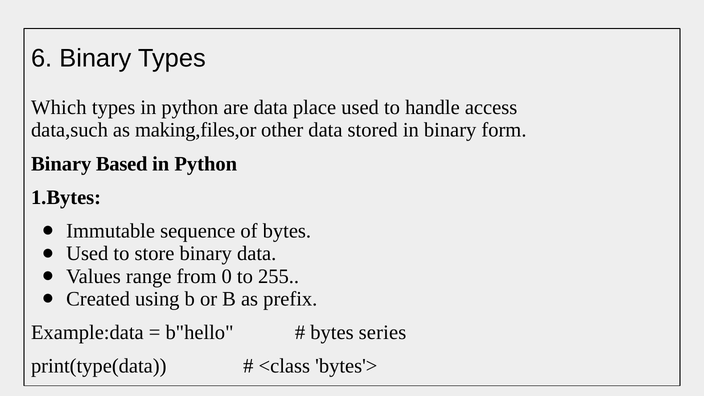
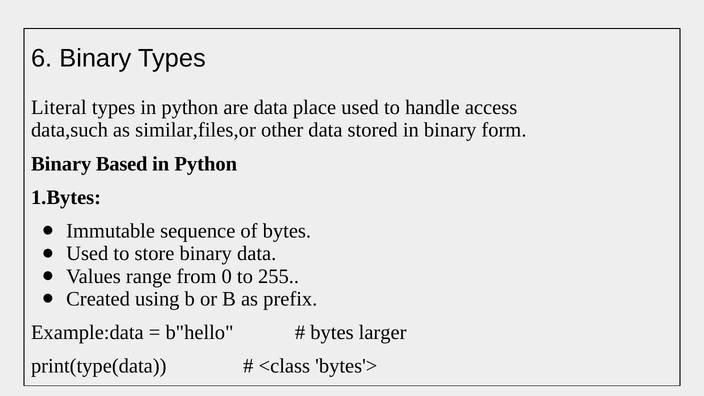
Which: Which -> Literal
making,files,or: making,files,or -> similar,files,or
series: series -> larger
